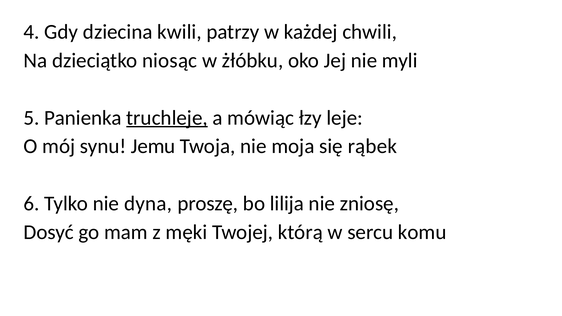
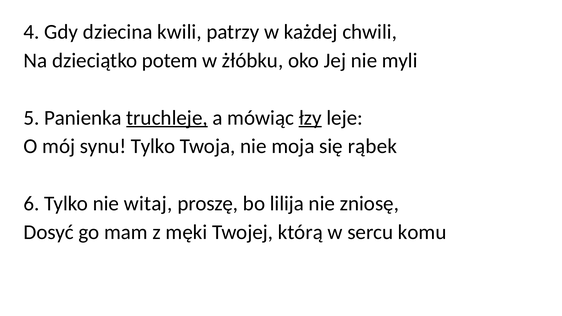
niosąc: niosąc -> potem
łzy underline: none -> present
synu Jemu: Jemu -> Tylko
dyna: dyna -> witaj
